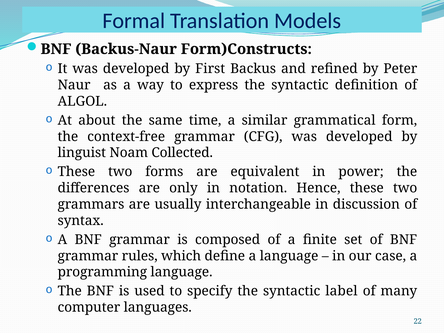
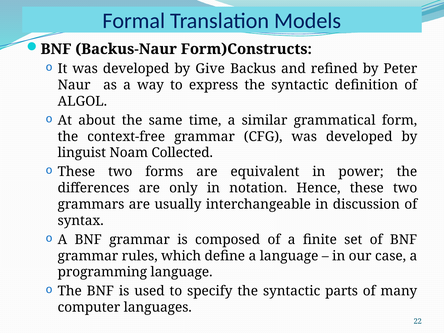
First: First -> Give
label: label -> parts
